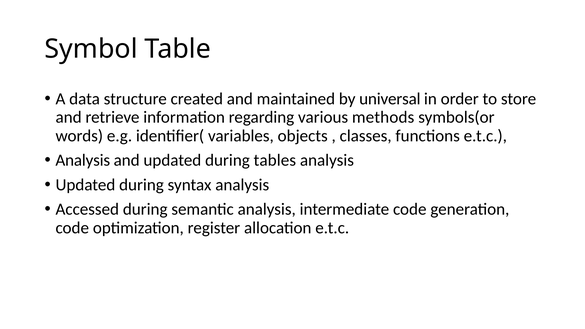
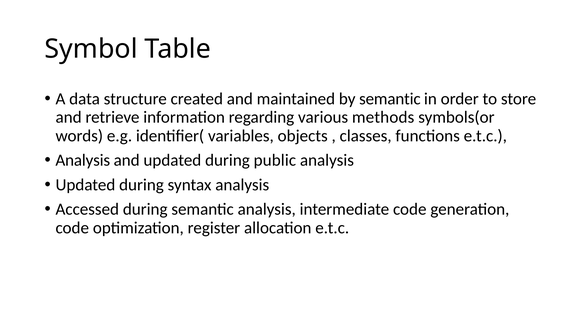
by universal: universal -> semantic
tables: tables -> public
